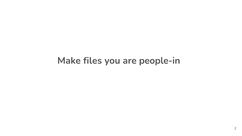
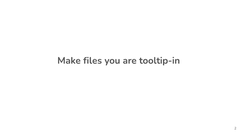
people-in: people-in -> tooltip-in
